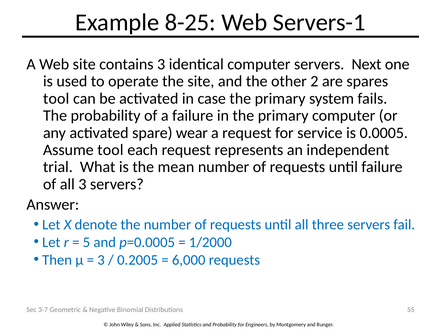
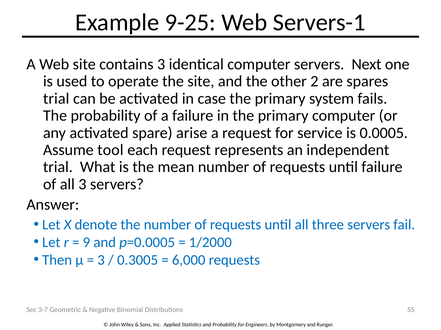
8-25: 8-25 -> 9-25
tool at (56, 99): tool -> trial
wear: wear -> arise
5: 5 -> 9
0.2005: 0.2005 -> 0.3005
